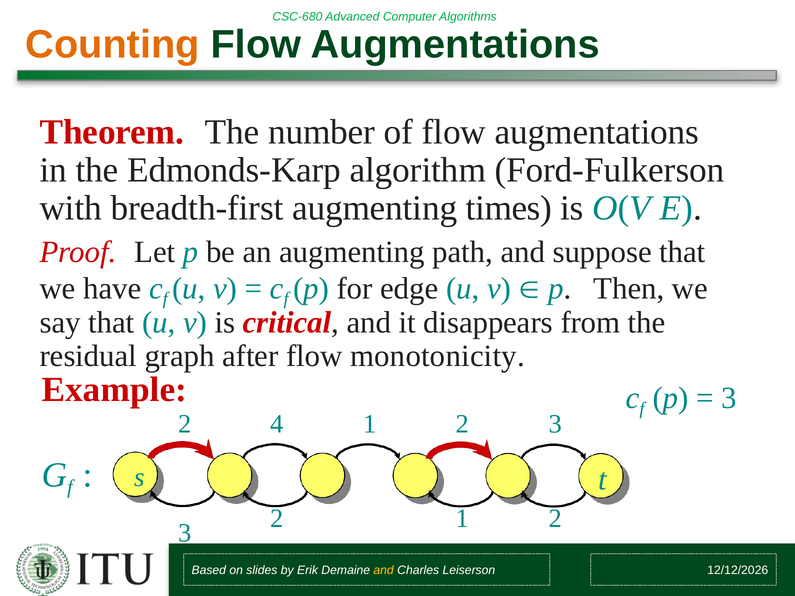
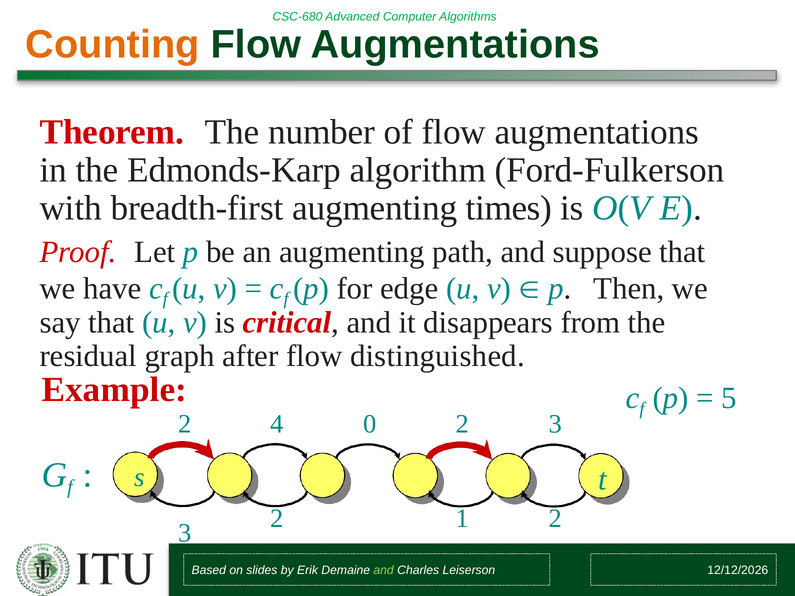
monotonicity: monotonicity -> distinguished
3 at (729, 398): 3 -> 5
4 1: 1 -> 0
and at (384, 571) colour: yellow -> light green
